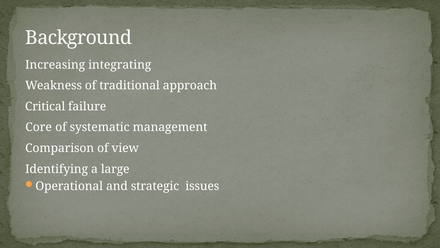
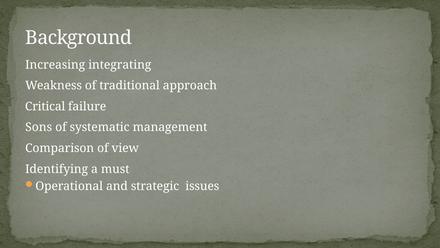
Core: Core -> Sons
large: large -> must
